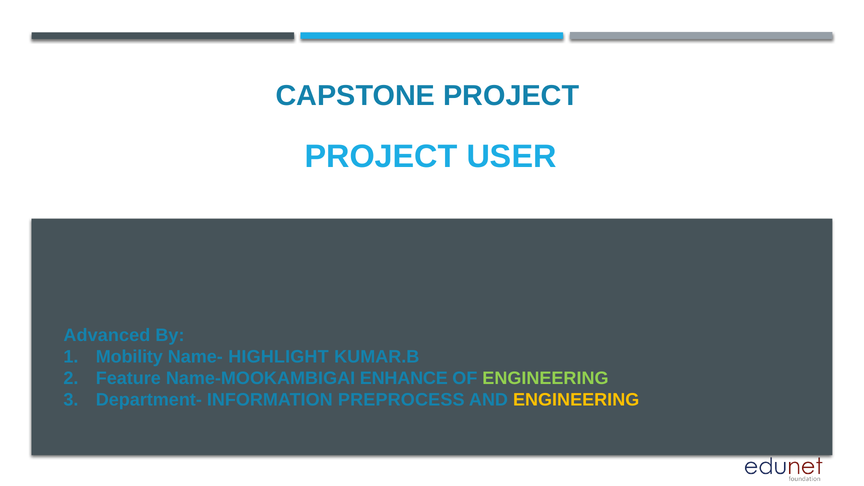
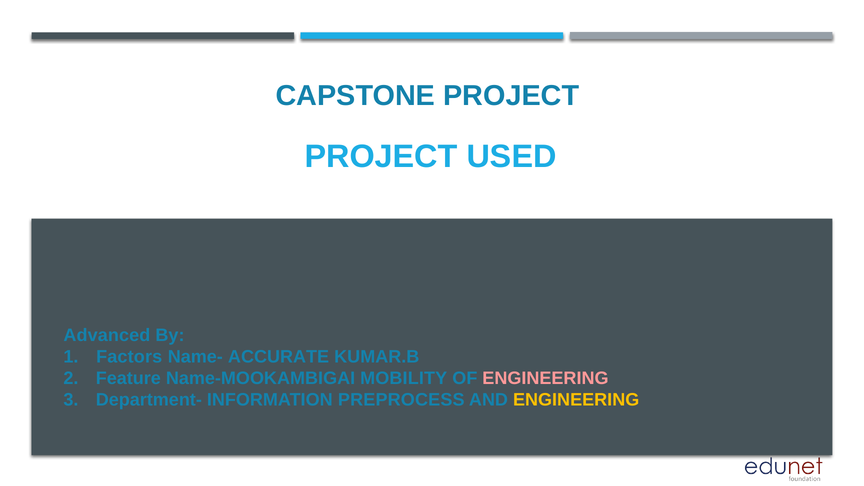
USER: USER -> USED
Mobility: Mobility -> Factors
HIGHLIGHT: HIGHLIGHT -> ACCURATE
ENHANCE: ENHANCE -> MOBILITY
ENGINEERING at (545, 378) colour: light green -> pink
